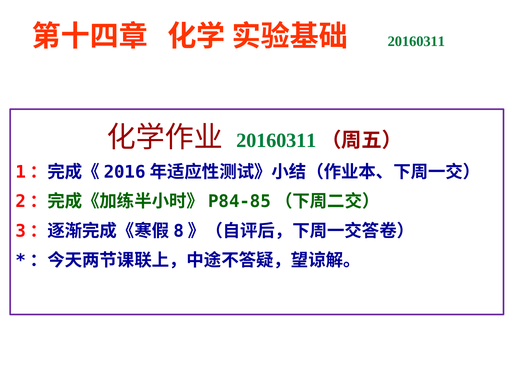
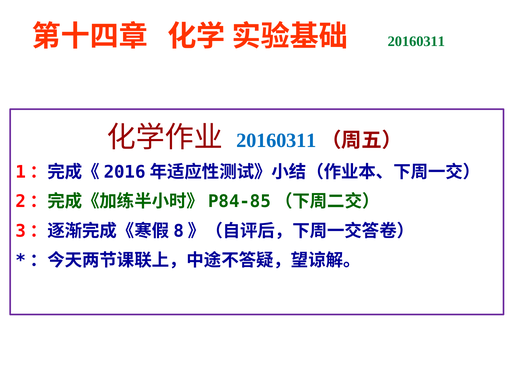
20160311 at (276, 141) colour: green -> blue
